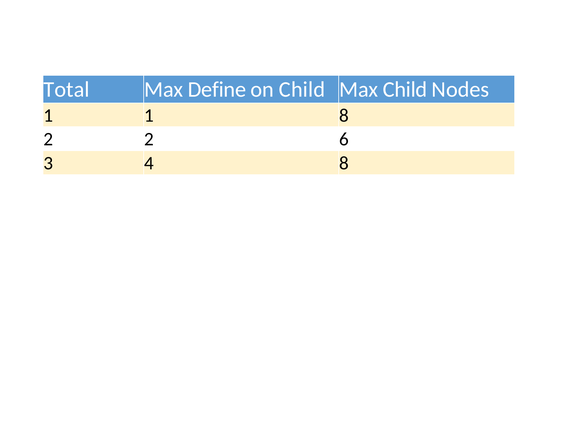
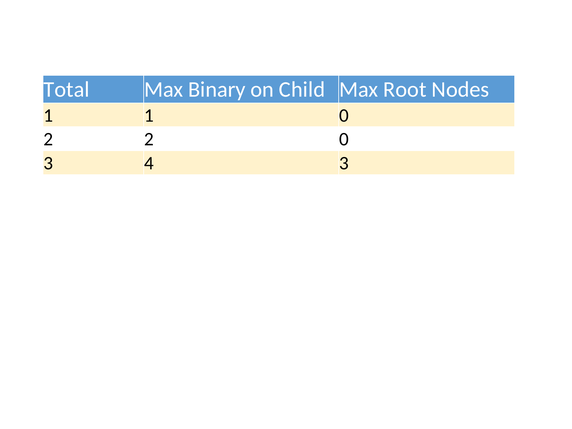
Define: Define -> Binary
Max Child: Child -> Root
1 8: 8 -> 0
2 6: 6 -> 0
4 8: 8 -> 3
